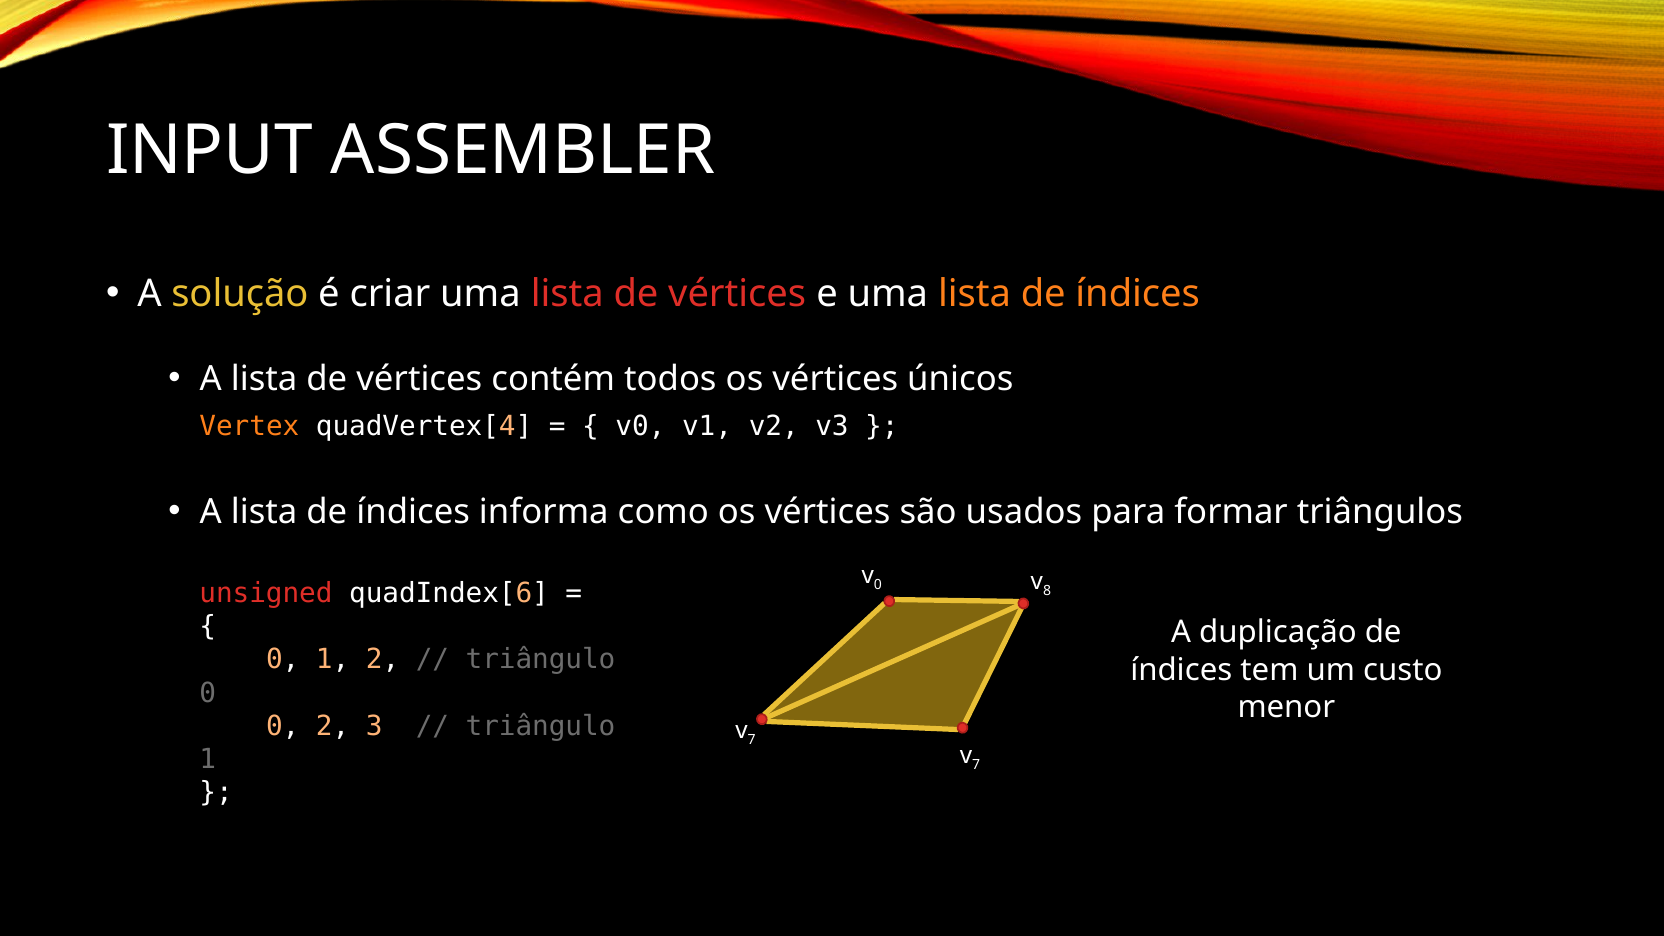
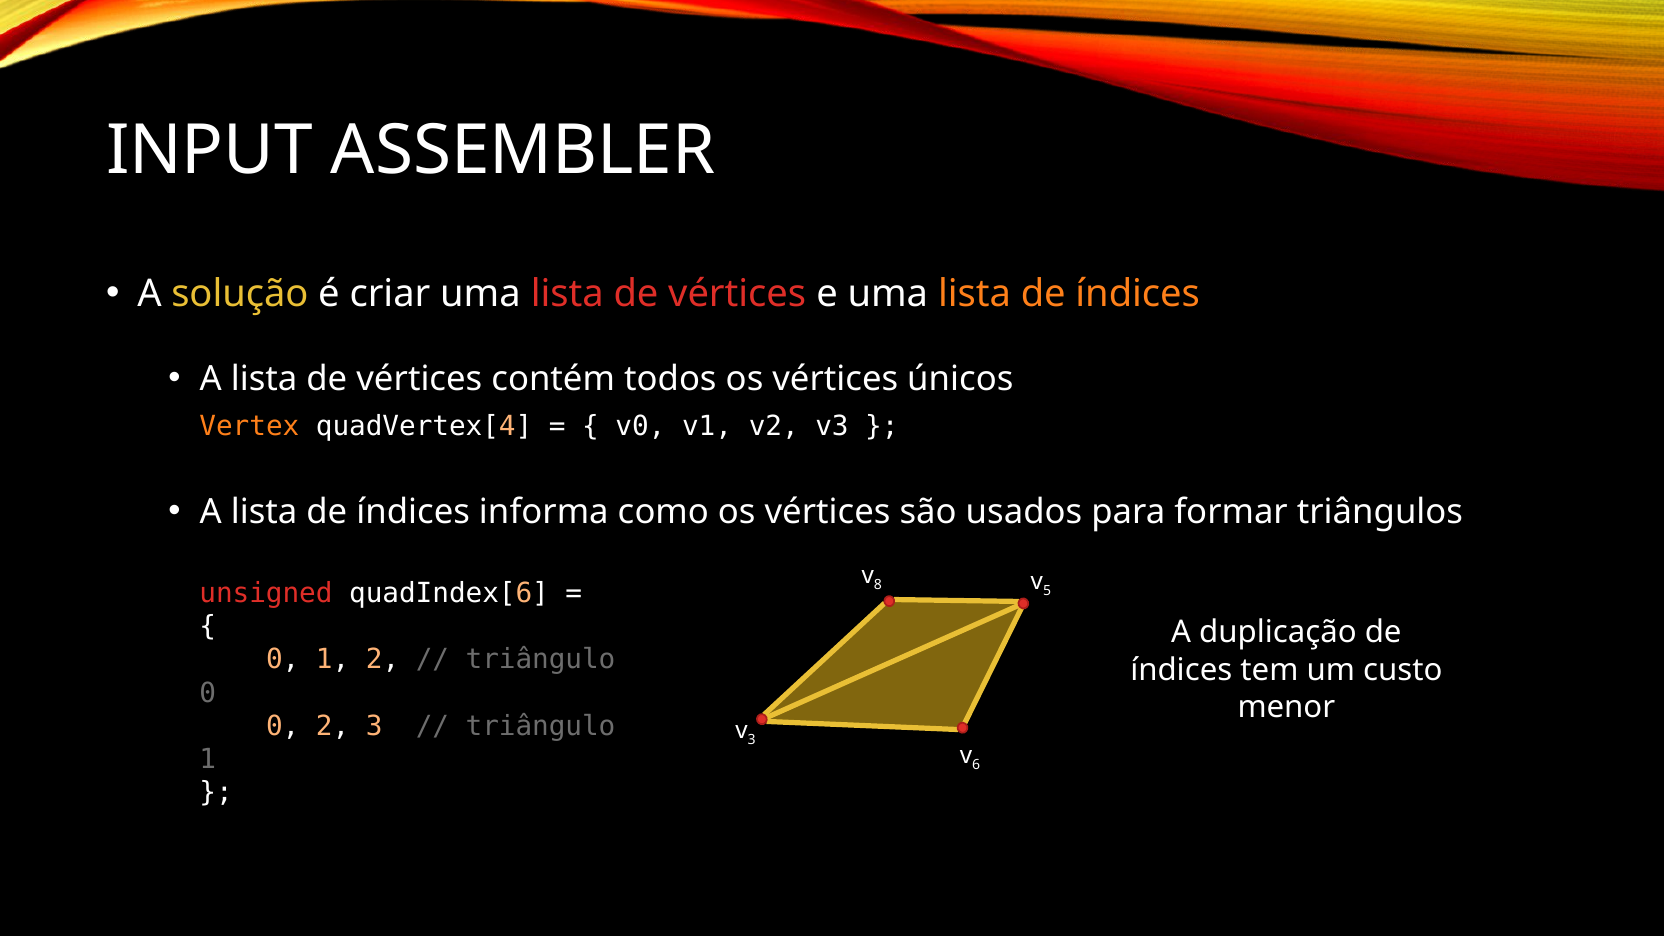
0 at (878, 584): 0 -> 8
8: 8 -> 5
7 at (752, 740): 7 -> 3
7 at (976, 765): 7 -> 6
